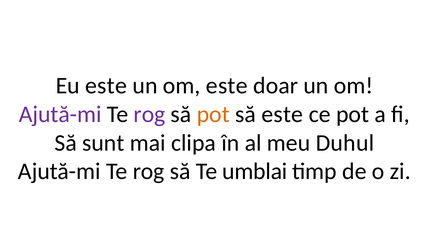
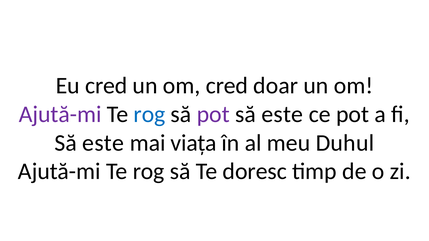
Eu este: este -> cred
om este: este -> cred
rog at (149, 114) colour: purple -> blue
pot at (213, 114) colour: orange -> purple
sunt at (103, 143): sunt -> este
clipa: clipa -> viața
umblai: umblai -> doresc
